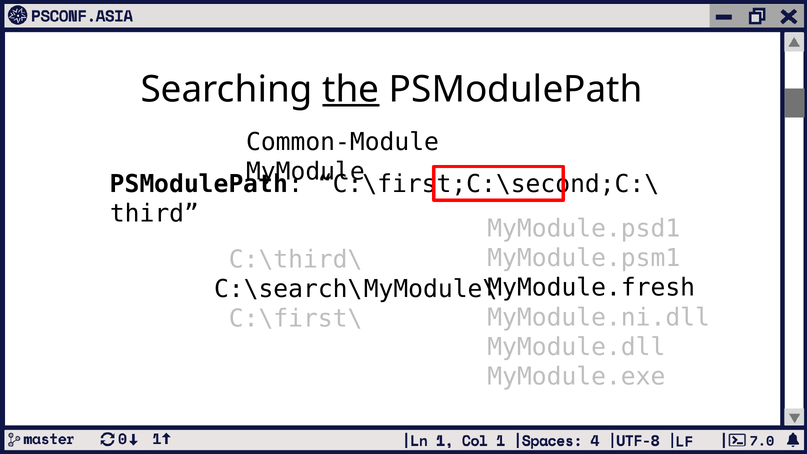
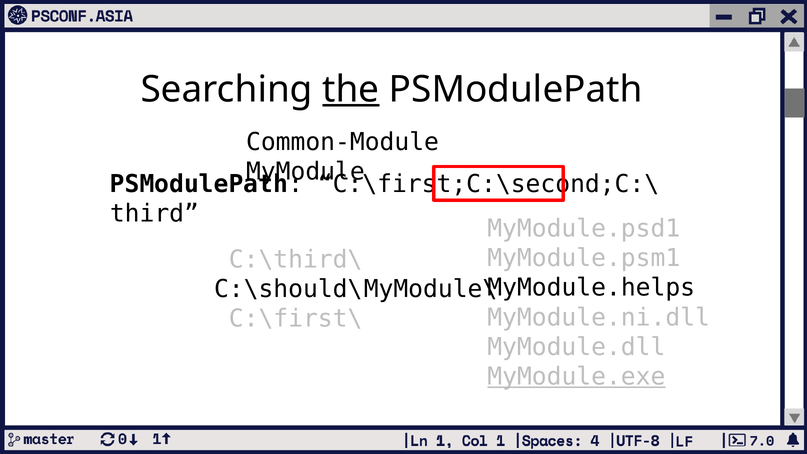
MyModule.fresh: MyModule.fresh -> MyModule.helps
C:\search\: C:\search\ -> C:\should\
MyModule.exe underline: none -> present
